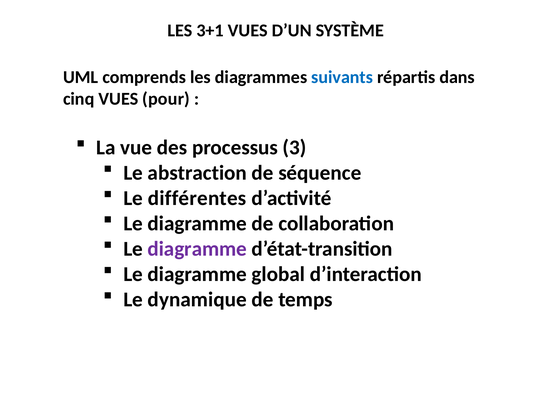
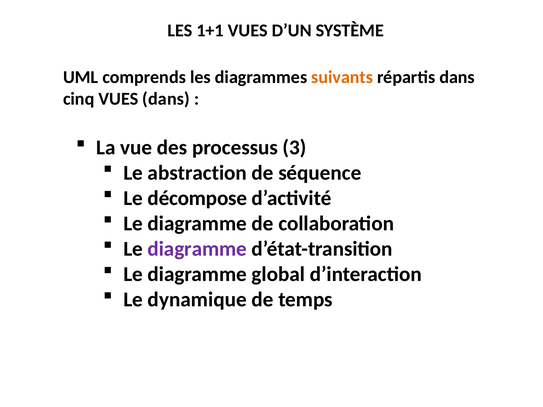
3+1: 3+1 -> 1+1
suivants colour: blue -> orange
VUES pour: pour -> dans
différentes: différentes -> décompose
